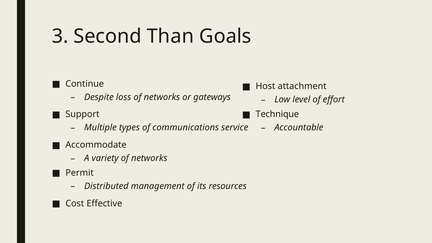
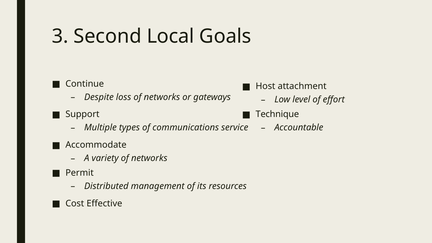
Than: Than -> Local
